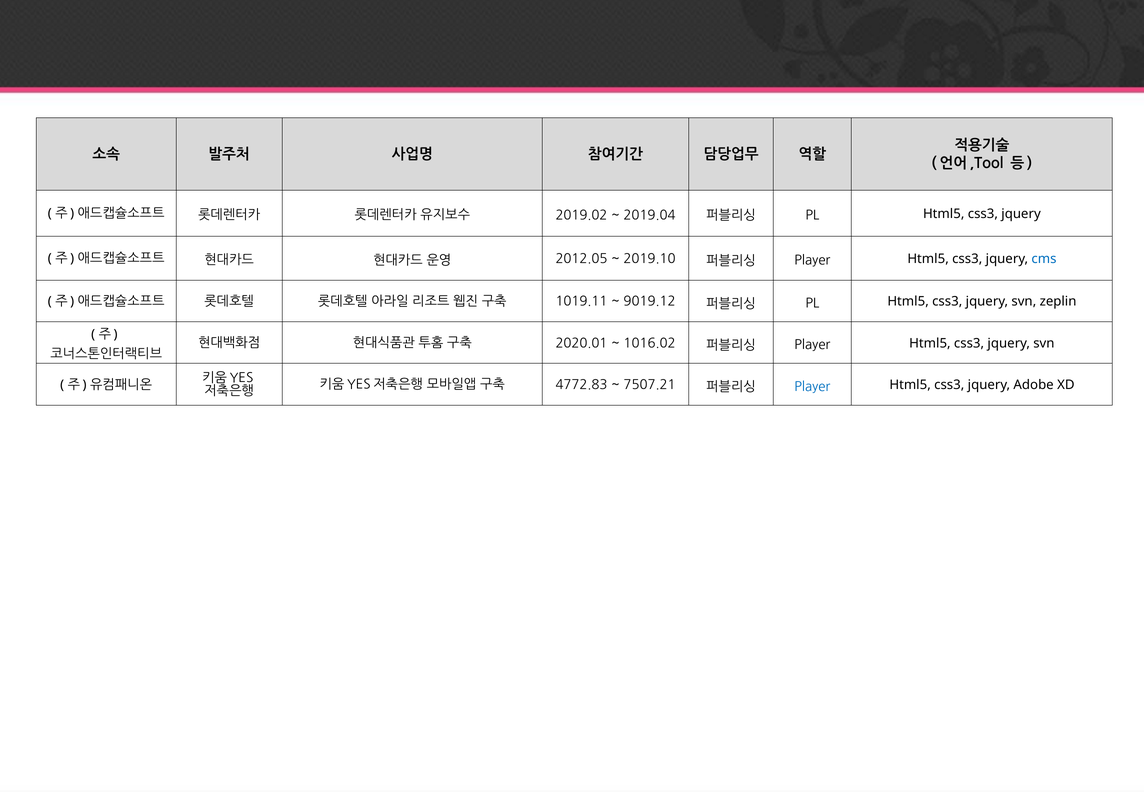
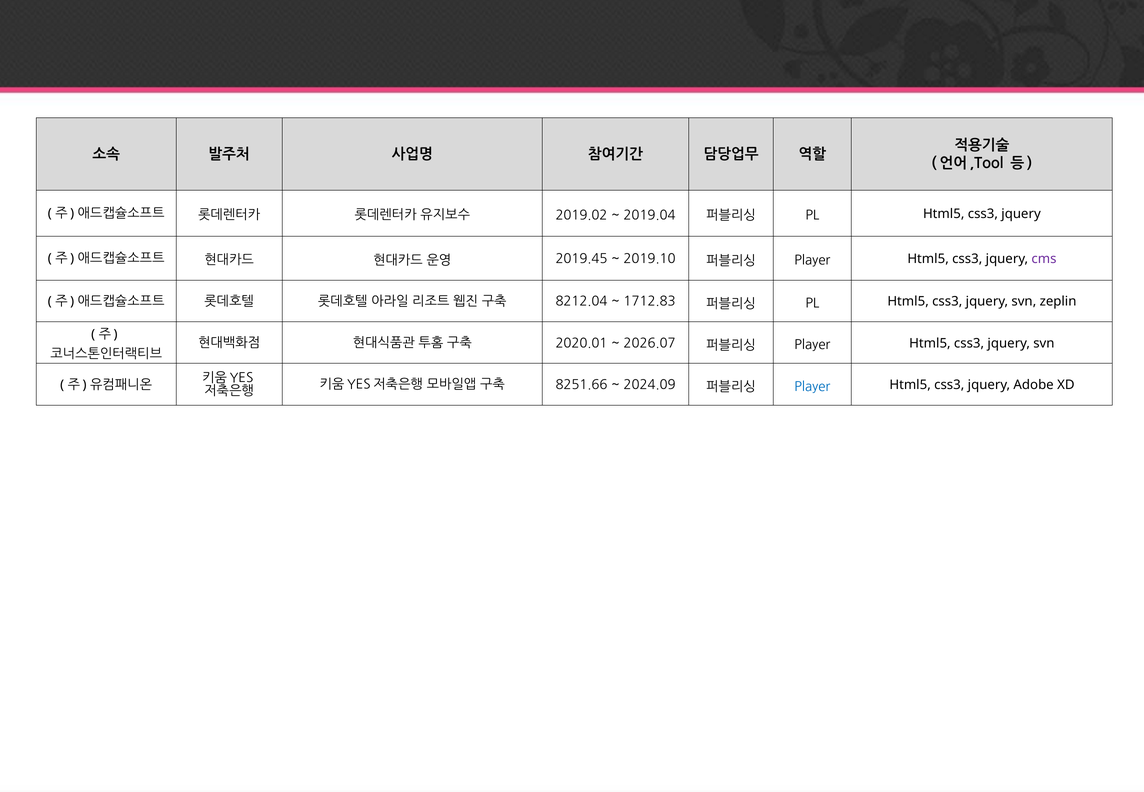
2012.05: 2012.05 -> 2019.45
cms colour: blue -> purple
1019.11: 1019.11 -> 8212.04
9019.12: 9019.12 -> 1712.83
1016.02: 1016.02 -> 2026.07
4772.83: 4772.83 -> 8251.66
7507.21: 7507.21 -> 2024.09
